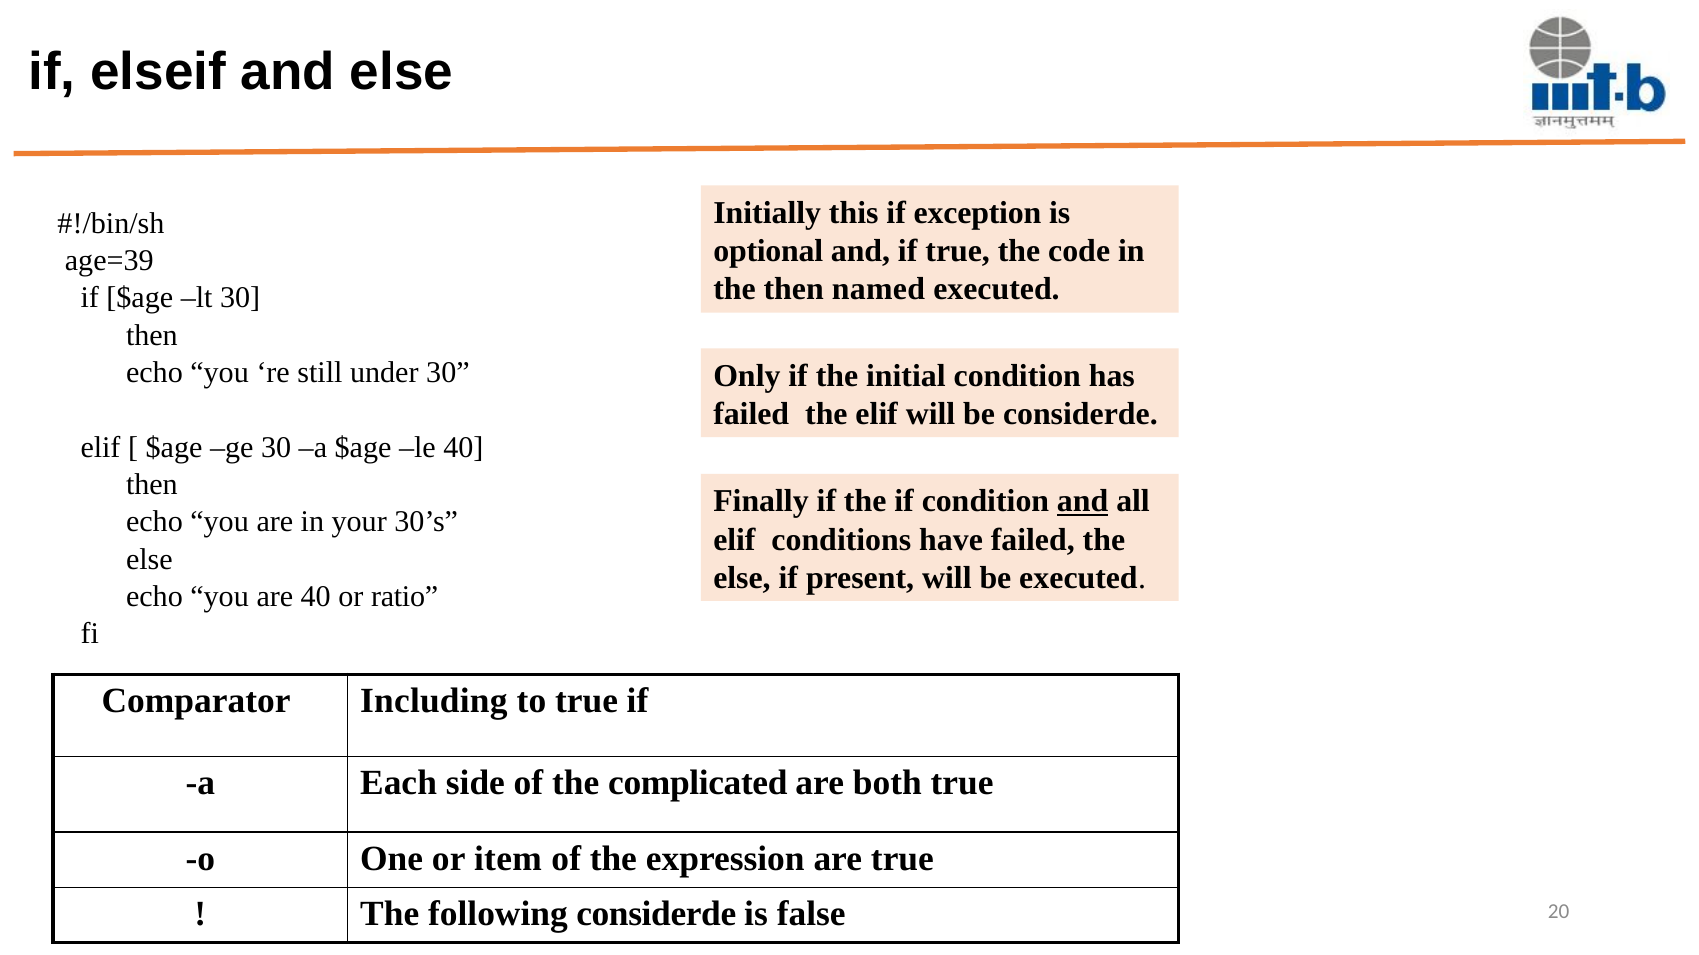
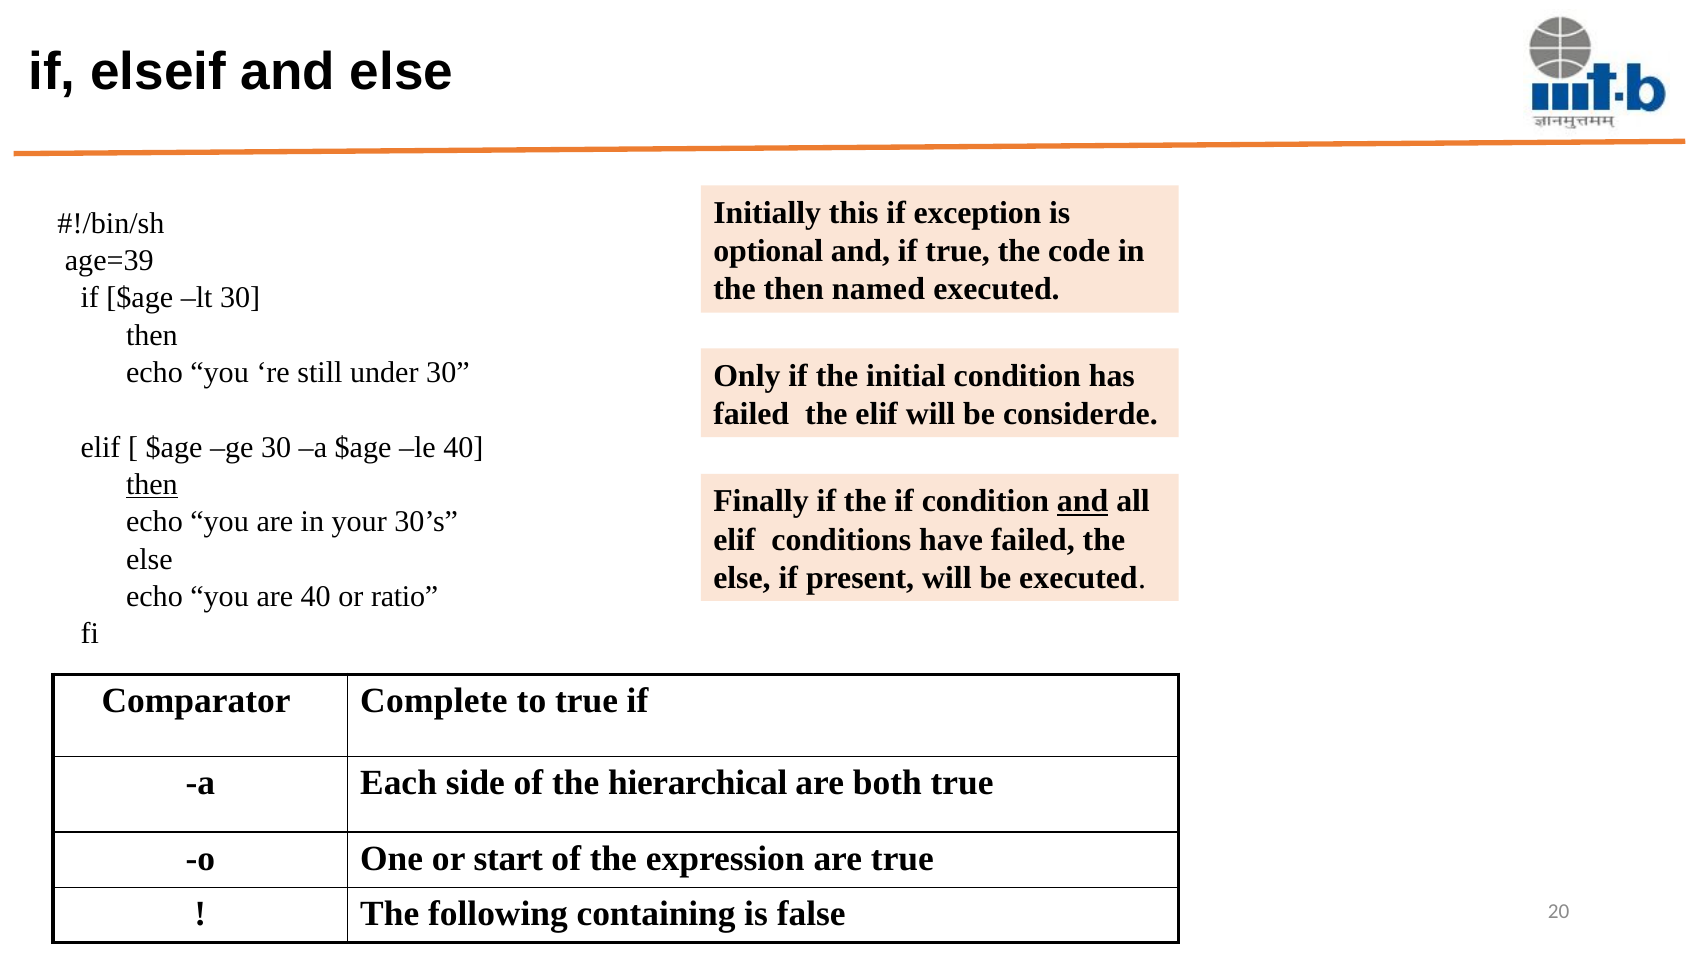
then at (152, 485) underline: none -> present
Including: Including -> Complete
complicated: complicated -> hierarchical
item: item -> start
following considerde: considerde -> containing
